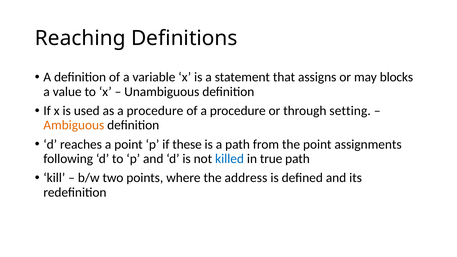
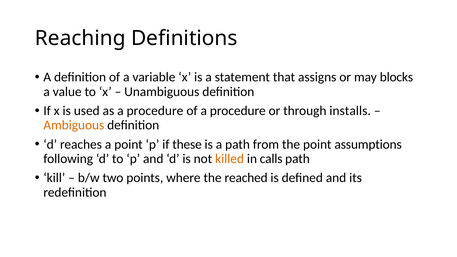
setting: setting -> installs
assignments: assignments -> assumptions
killed colour: blue -> orange
true: true -> calls
address: address -> reached
